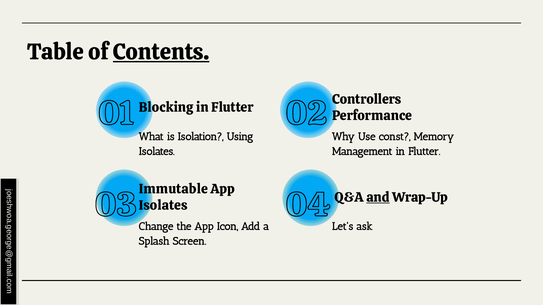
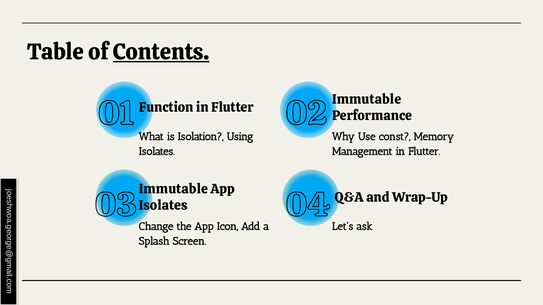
Controllers at (367, 99): Controllers -> Immutable
Blocking: Blocking -> Function
and underline: present -> none
